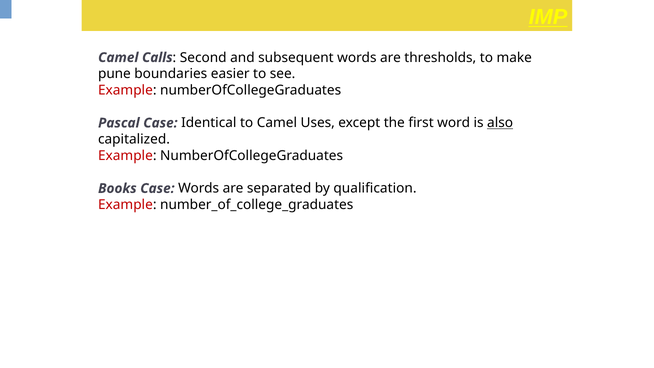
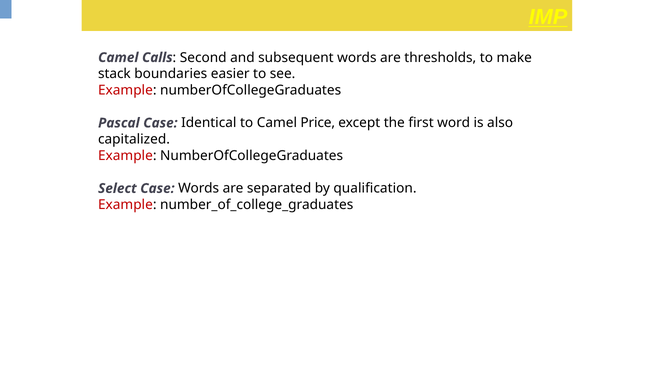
pune: pune -> stack
Uses: Uses -> Price
also underline: present -> none
Books: Books -> Select
